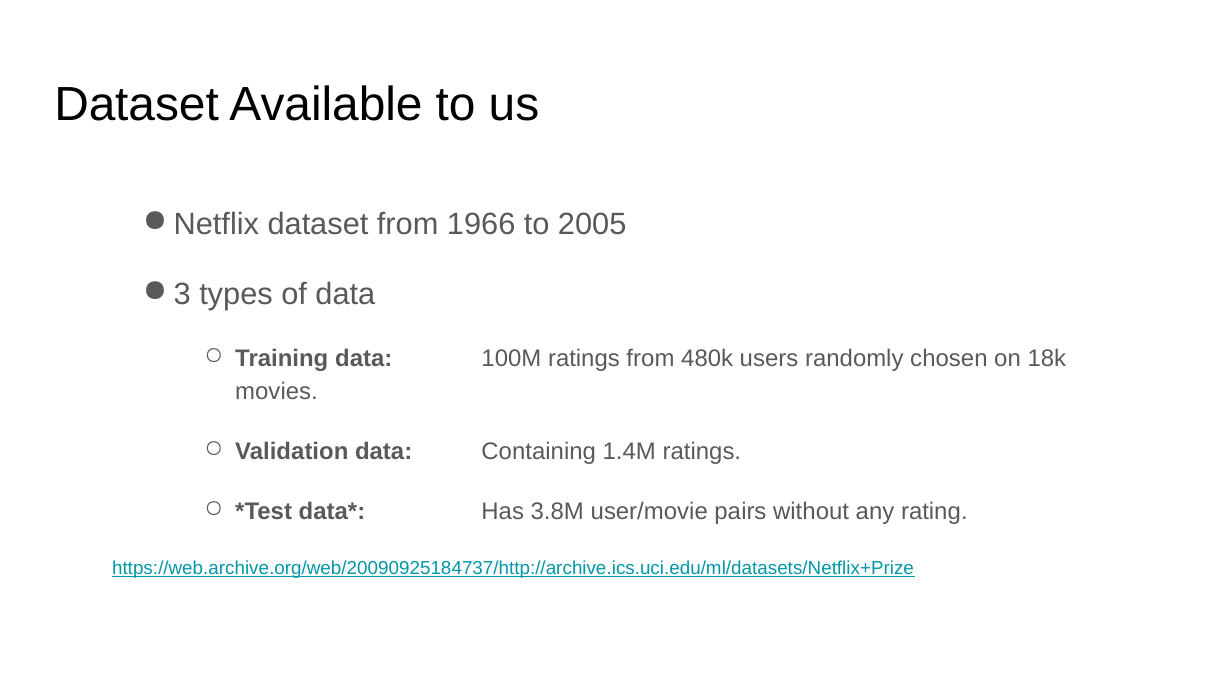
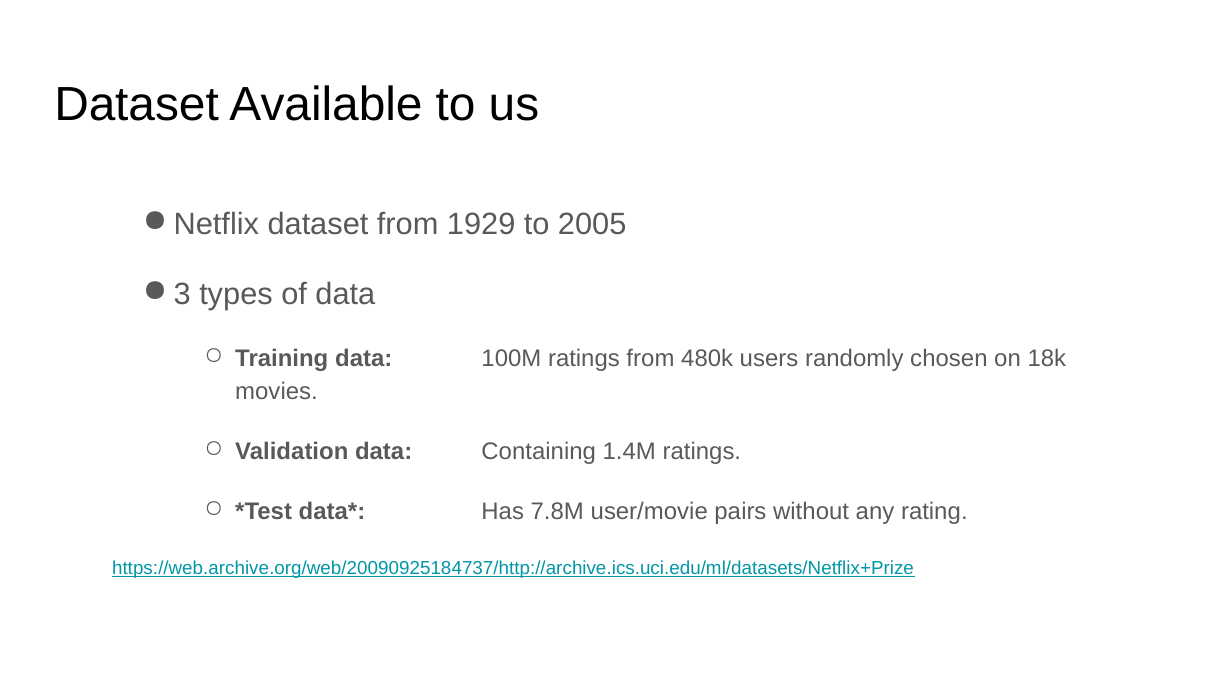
1966: 1966 -> 1929
3.8M: 3.8M -> 7.8M
